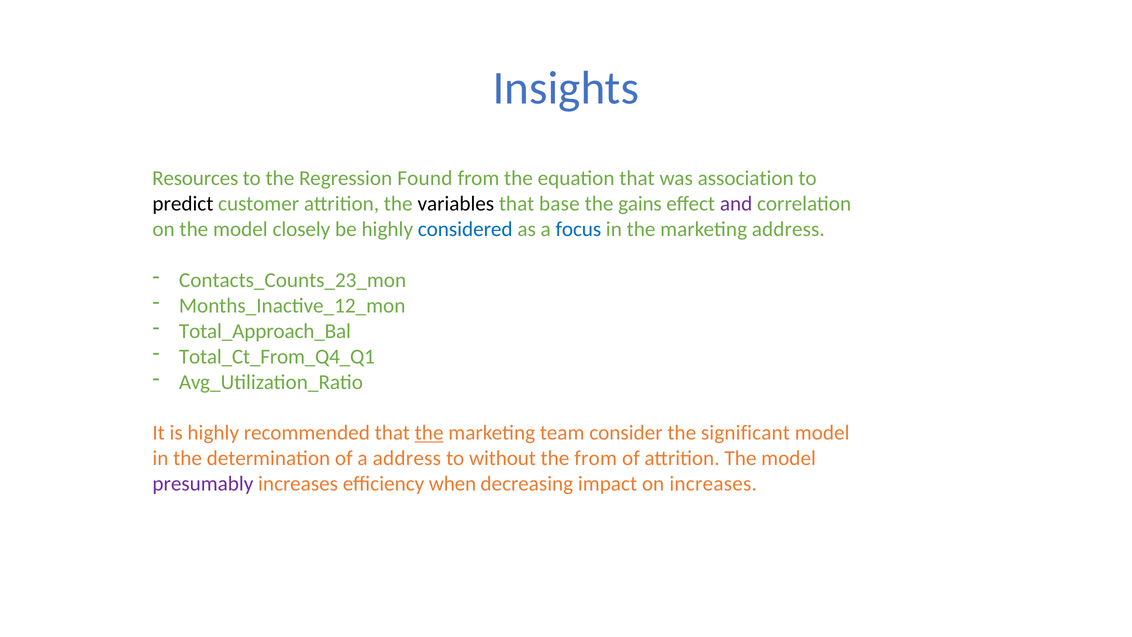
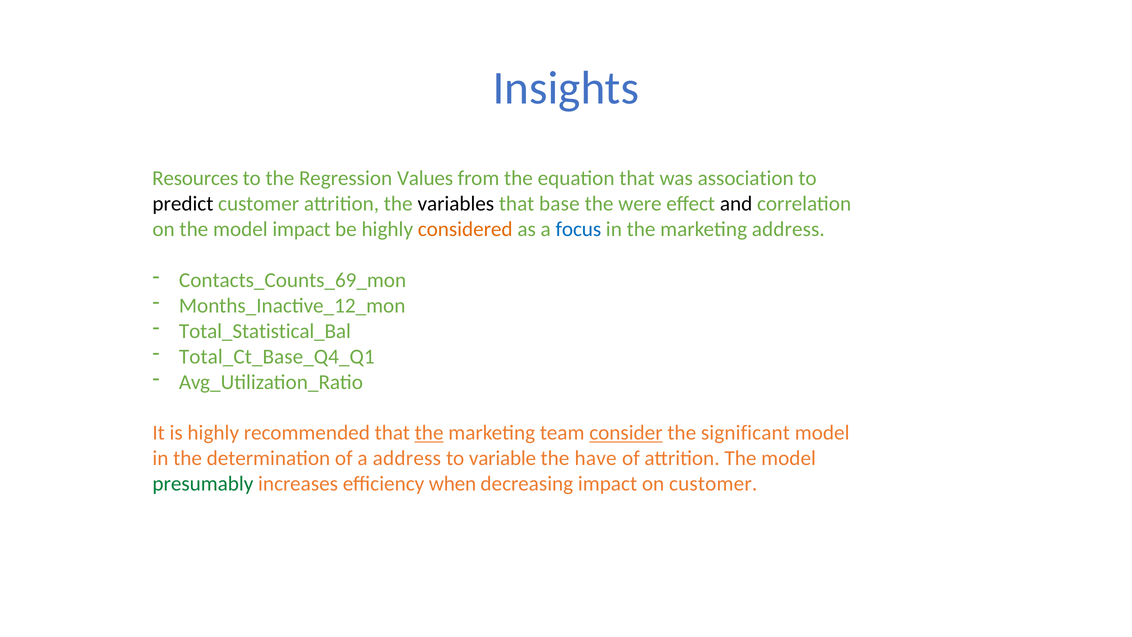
Found: Found -> Values
gains: gains -> were
and colour: purple -> black
model closely: closely -> impact
considered colour: blue -> orange
Contacts_Counts_23_mon: Contacts_Counts_23_mon -> Contacts_Counts_69_mon
Total_Approach_Bal: Total_Approach_Bal -> Total_Statistical_Bal
Total_Ct_From_Q4_Q1: Total_Ct_From_Q4_Q1 -> Total_Ct_Base_Q4_Q1
consider underline: none -> present
without: without -> variable
the from: from -> have
presumably colour: purple -> green
on increases: increases -> customer
